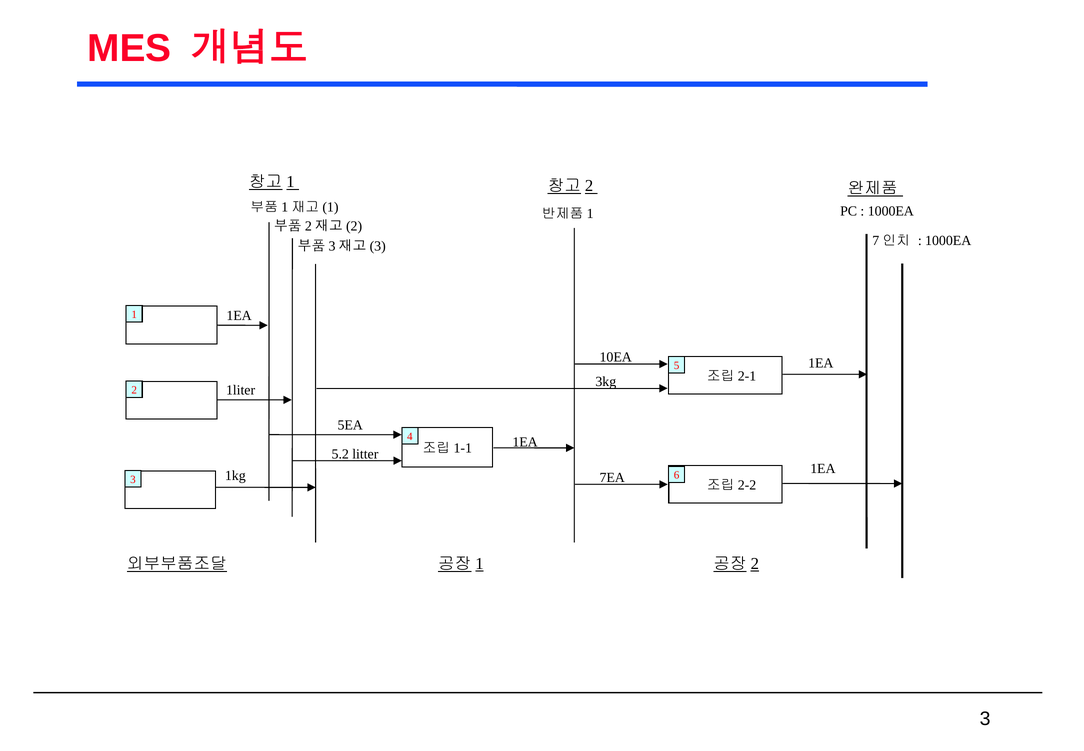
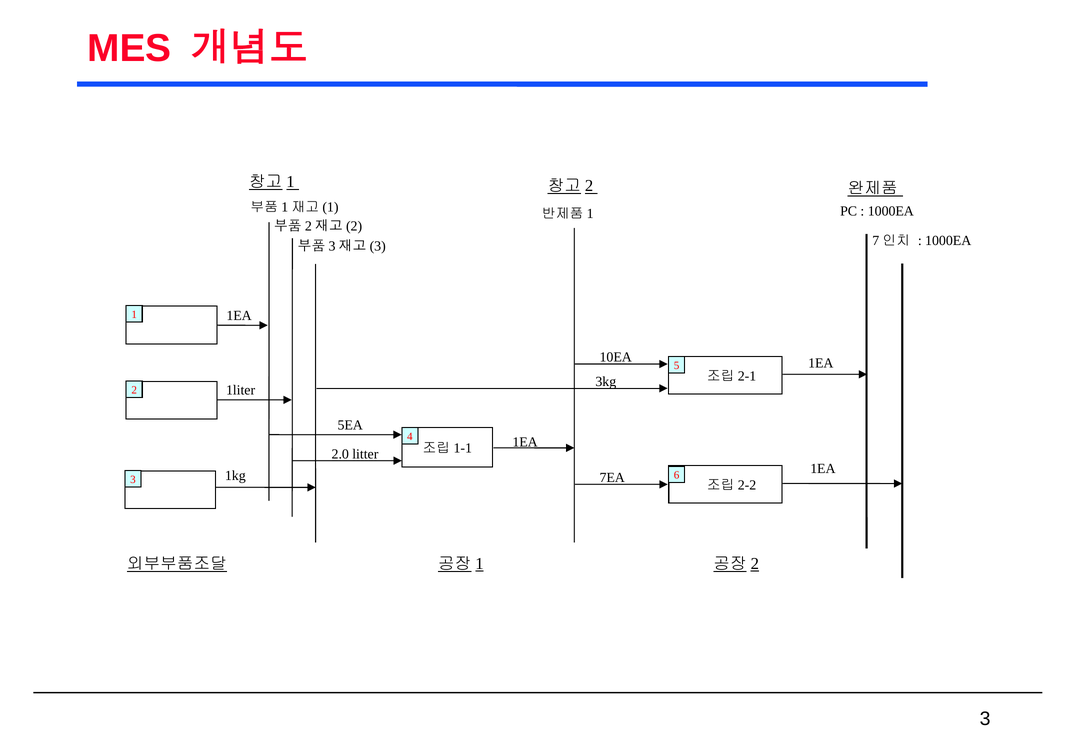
5.2: 5.2 -> 2.0
